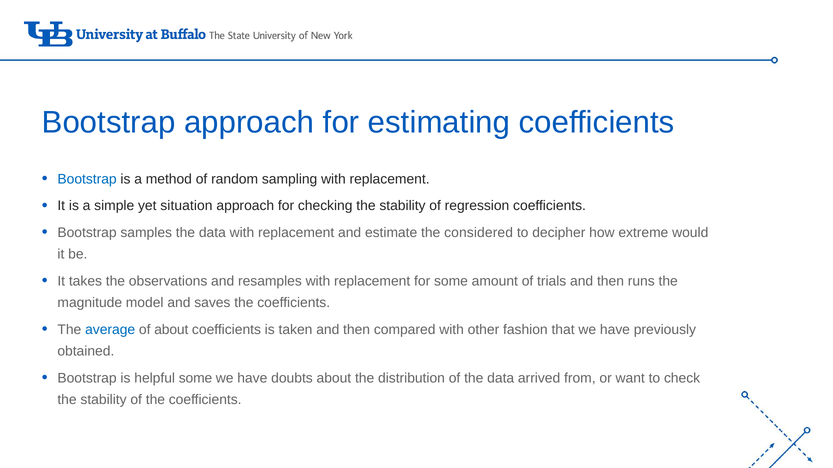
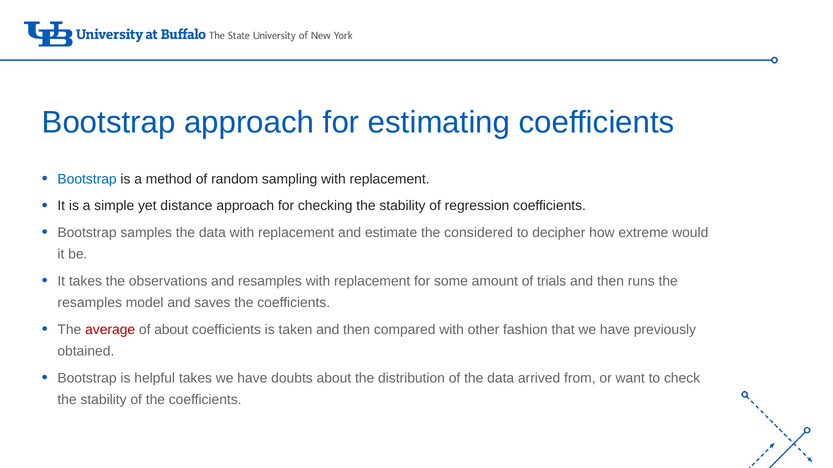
situation: situation -> distance
magnitude at (90, 303): magnitude -> resamples
average colour: blue -> red
helpful some: some -> takes
